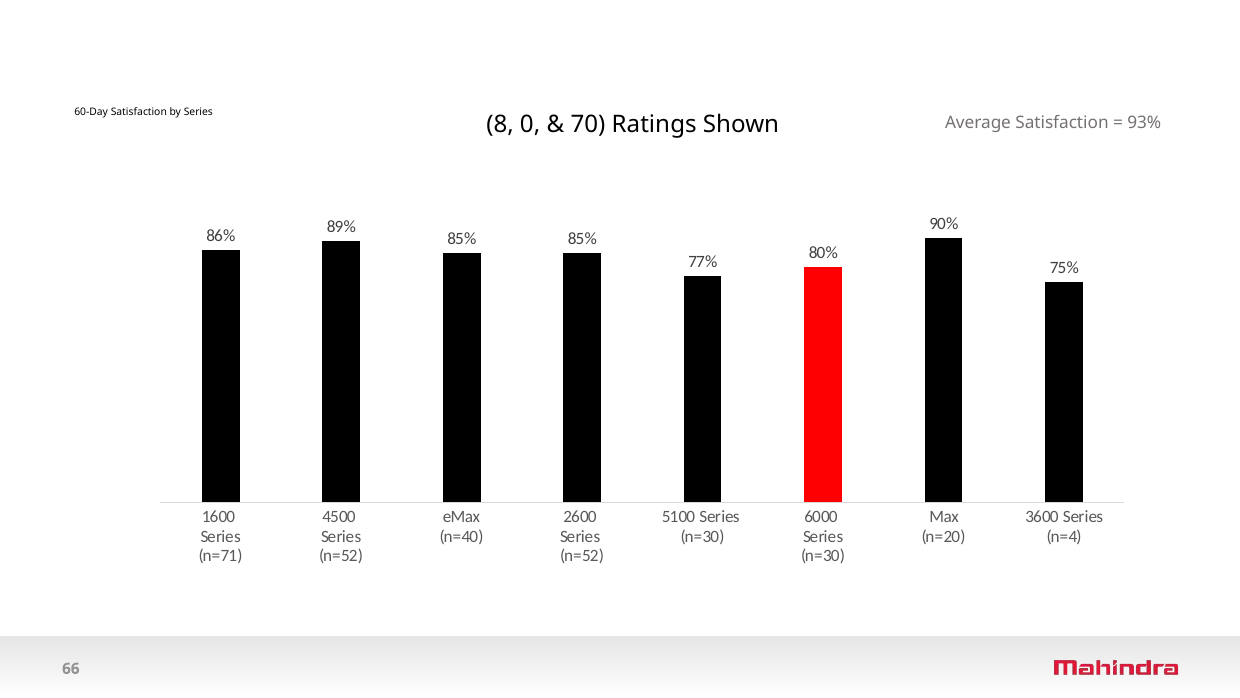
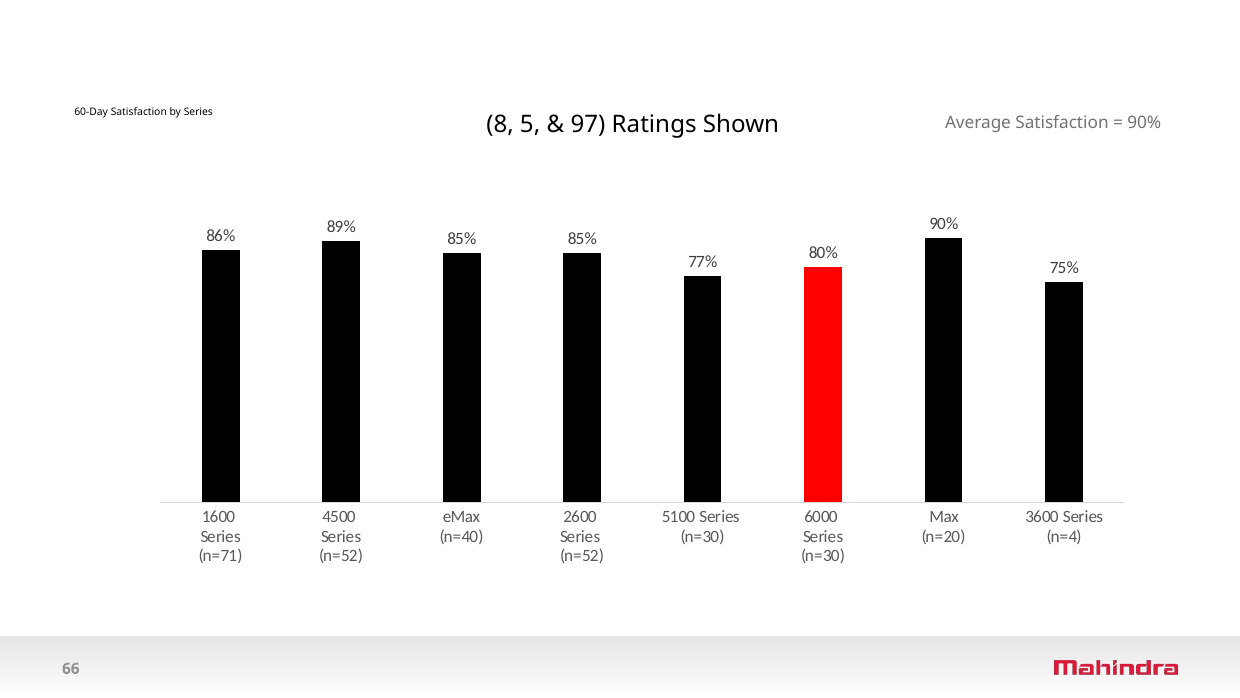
0: 0 -> 5
70: 70 -> 97
93% at (1144, 123): 93% -> 90%
